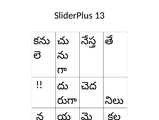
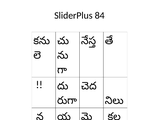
13: 13 -> 84
